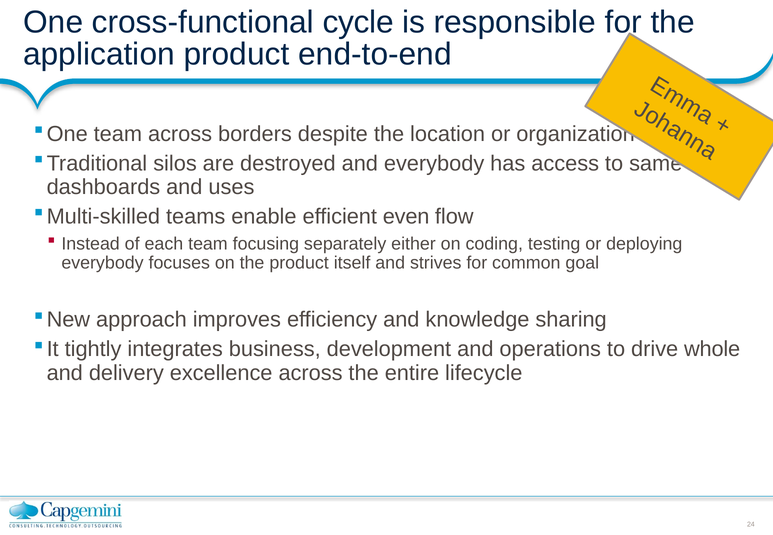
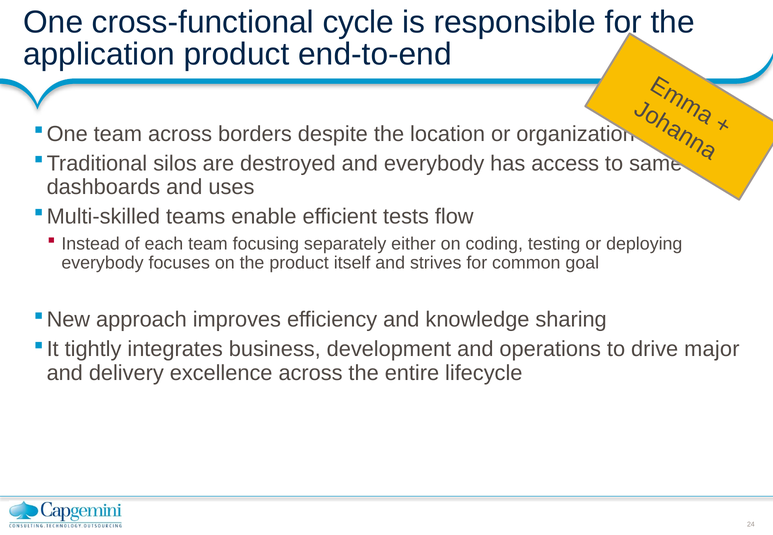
even: even -> tests
whole: whole -> major
